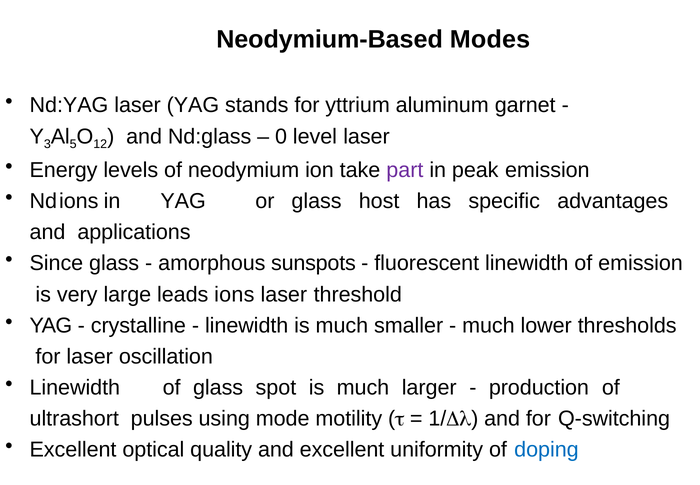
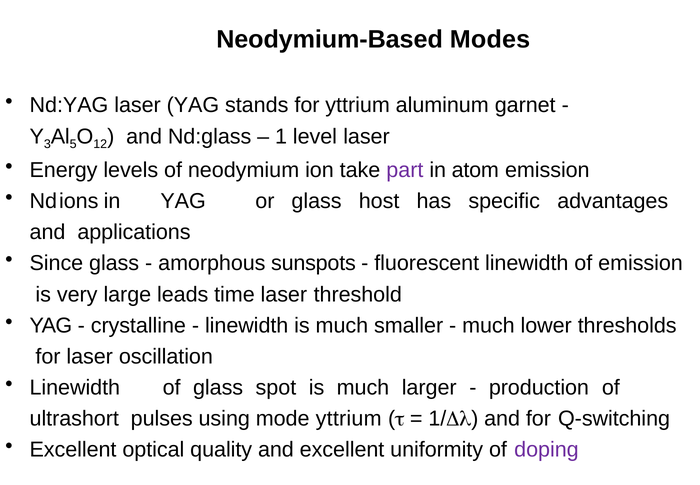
0: 0 -> 1
peak: peak -> atom
ions: ions -> time
mode motility: motility -> yttrium
doping colour: blue -> purple
